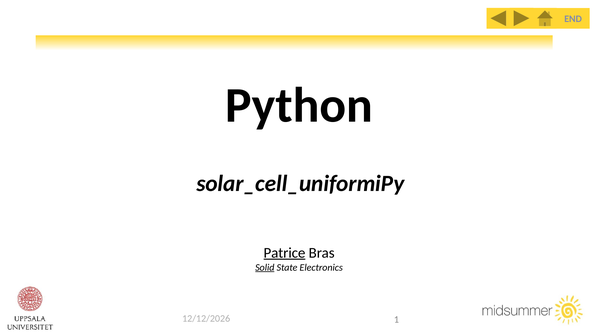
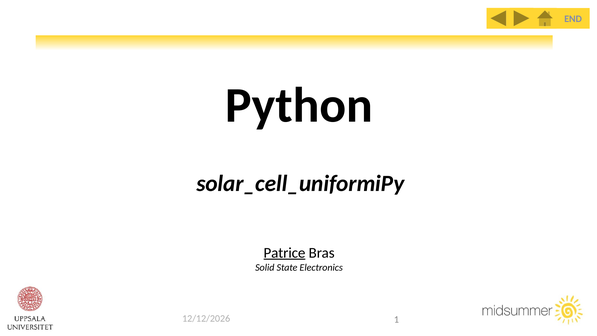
Solid underline: present -> none
